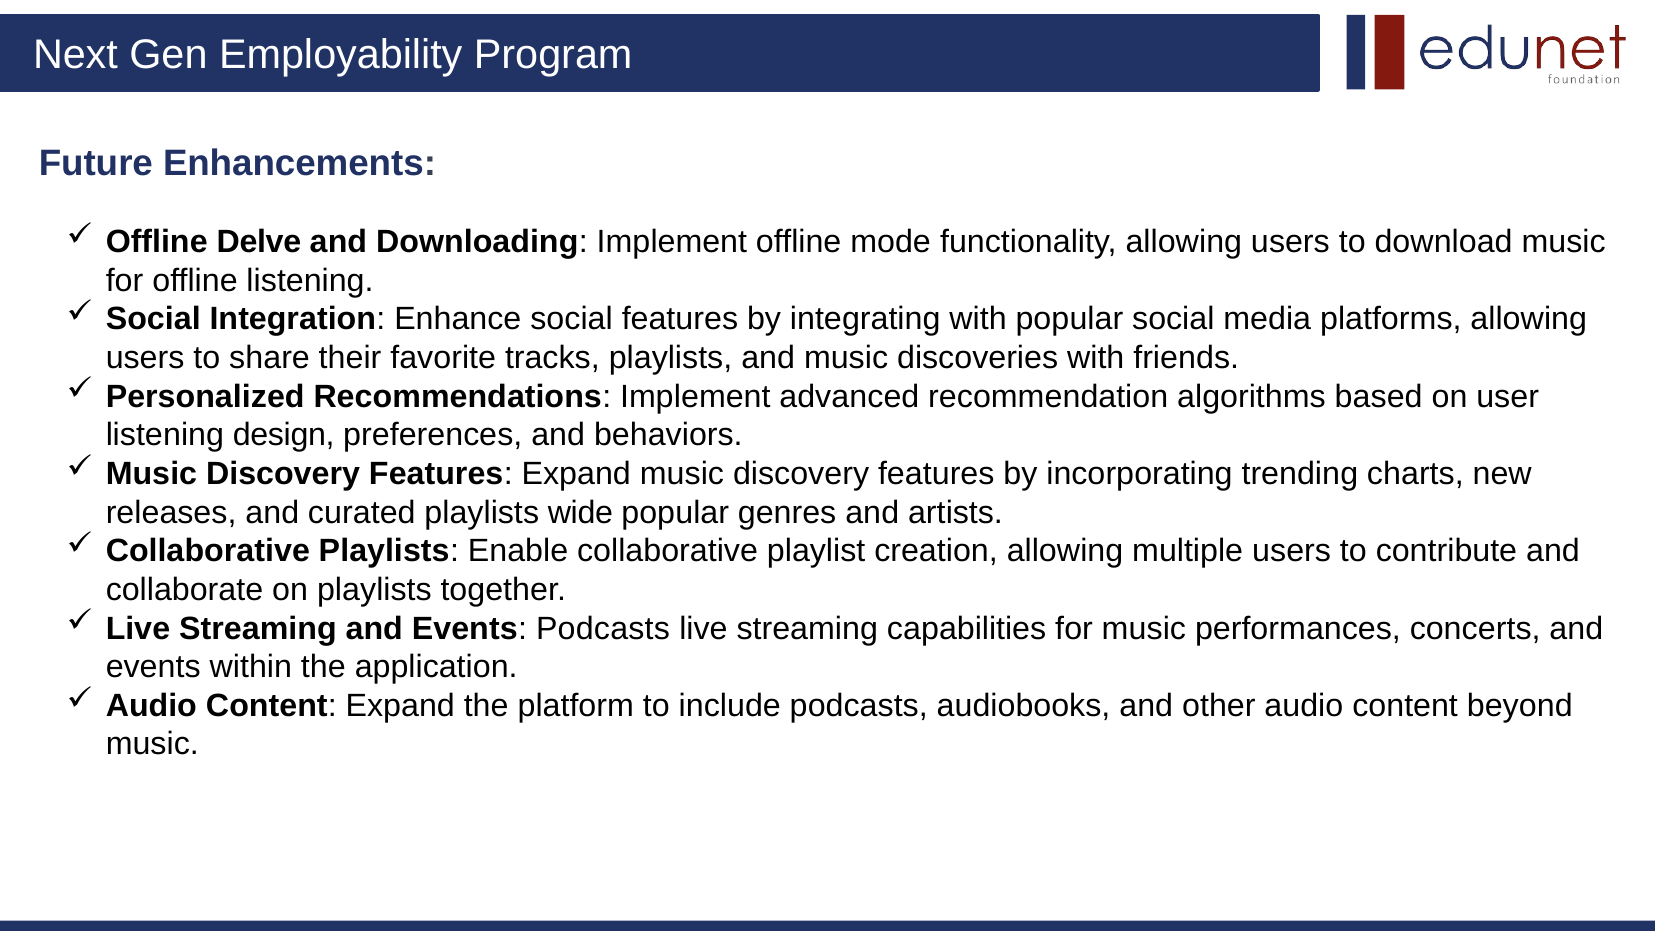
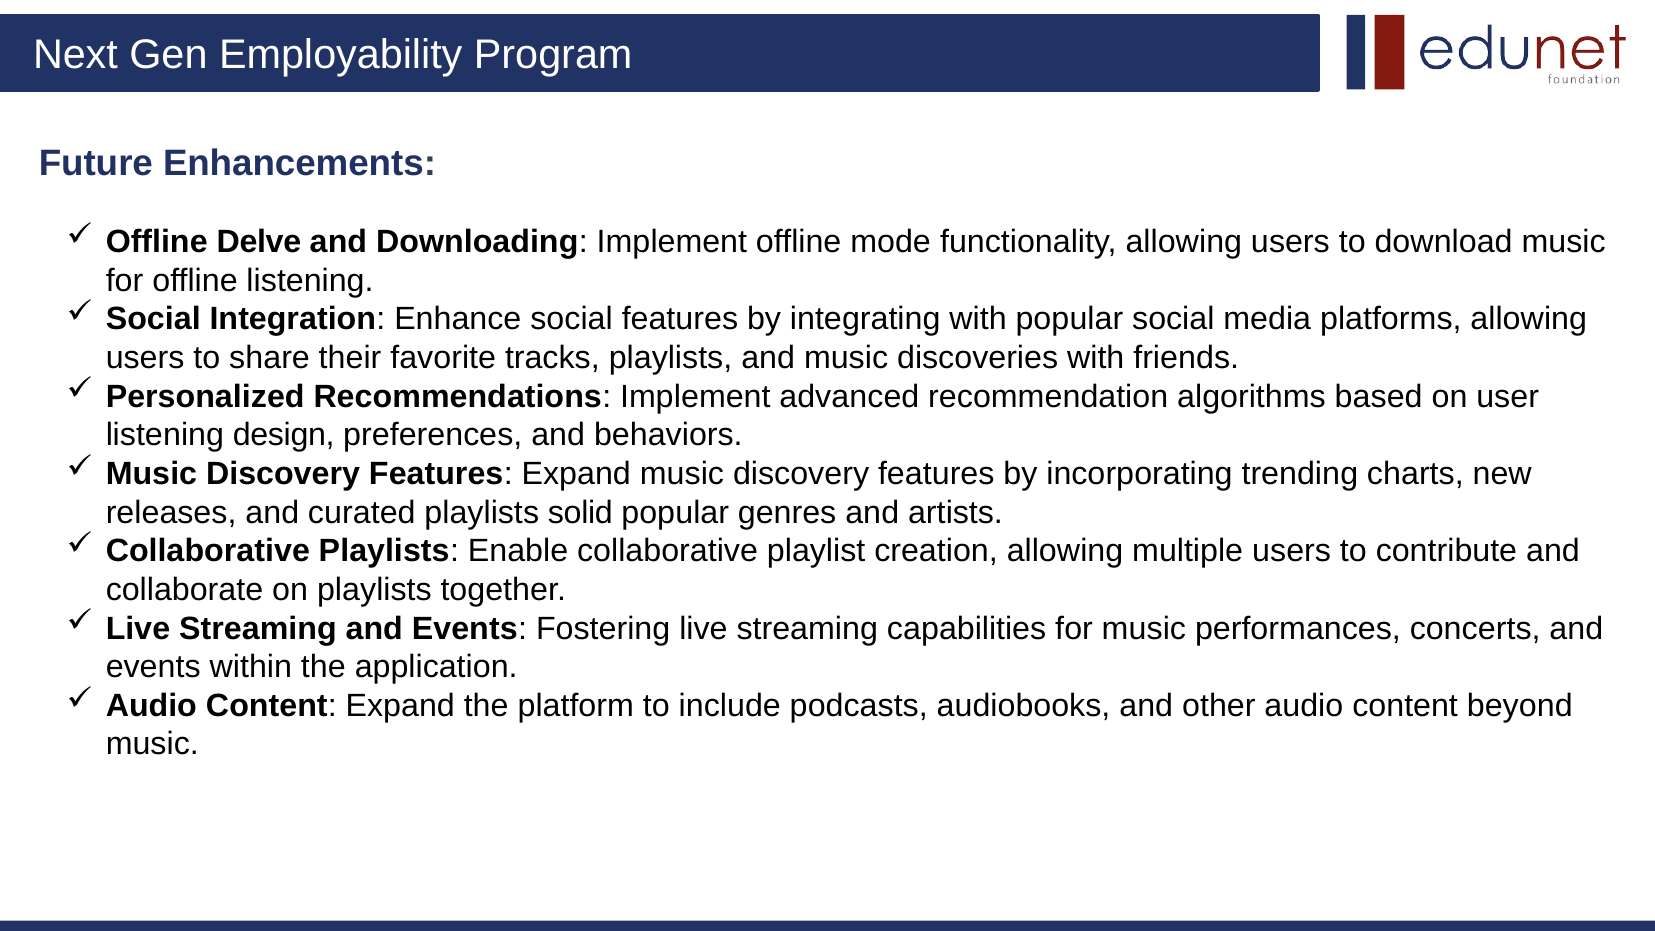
wide: wide -> solid
Events Podcasts: Podcasts -> Fostering
